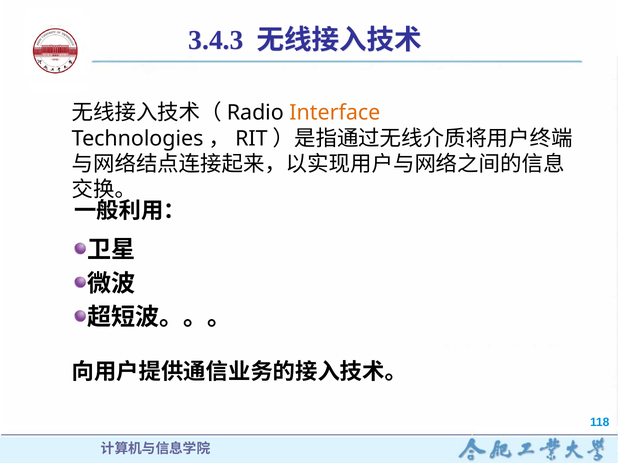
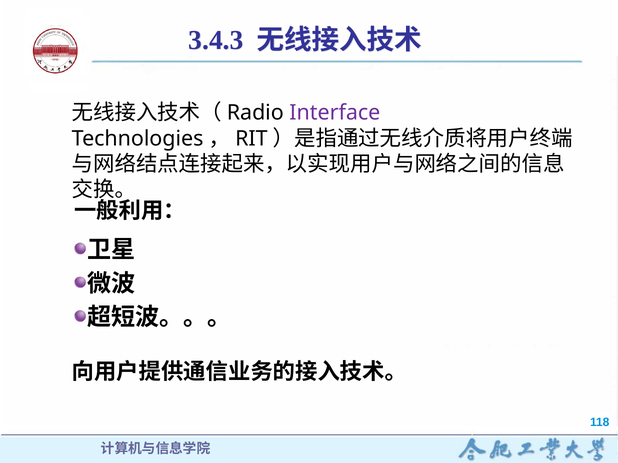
Interface colour: orange -> purple
